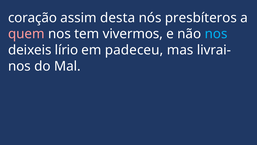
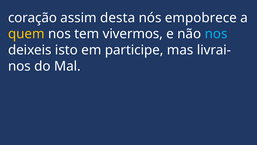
presbíteros: presbíteros -> empobrece
quem colour: pink -> yellow
lírio: lírio -> isto
padeceu: padeceu -> participe
